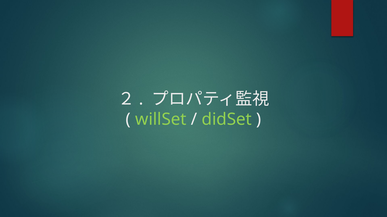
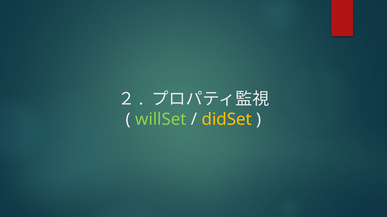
didSet colour: light green -> yellow
